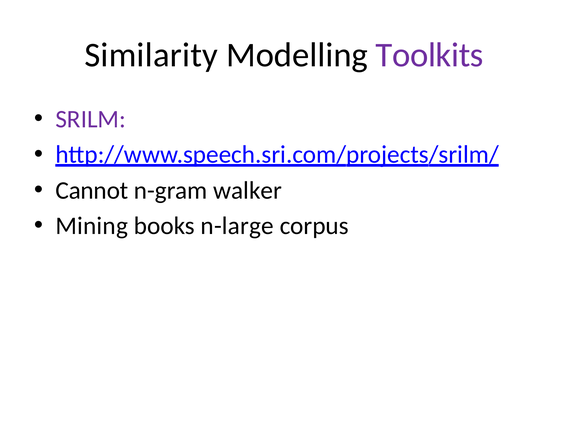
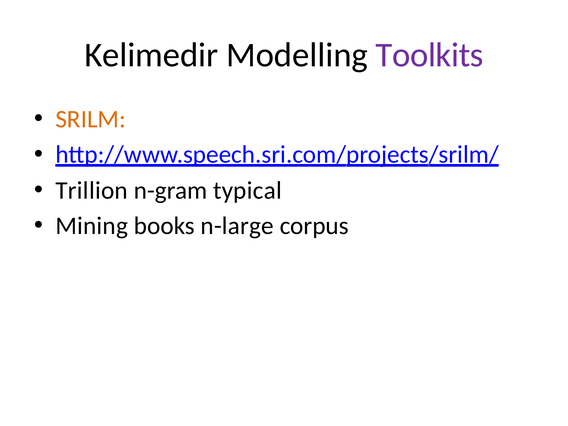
Similarity: Similarity -> Kelimedir
SRILM colour: purple -> orange
Cannot: Cannot -> Trillion
walker: walker -> typical
